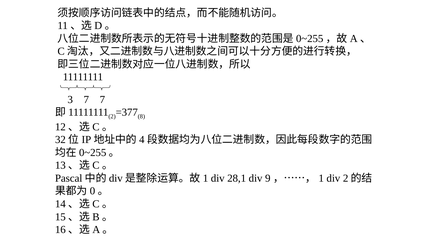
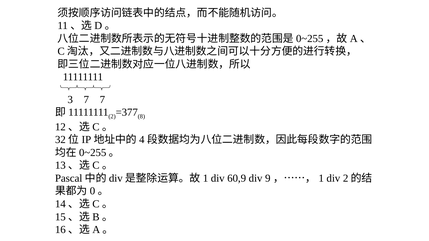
28,1: 28,1 -> 60,9
